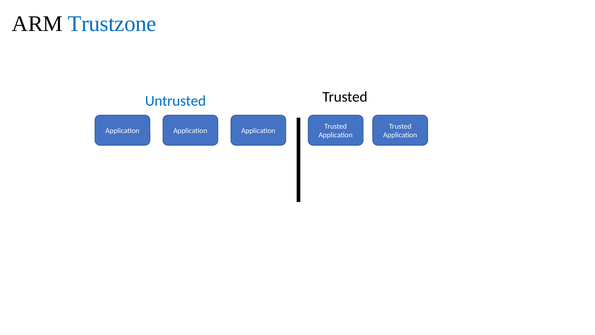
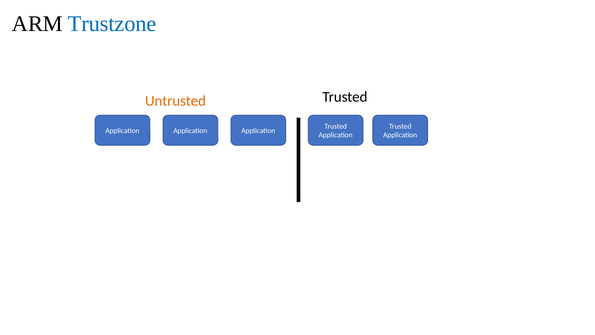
Untrusted colour: blue -> orange
